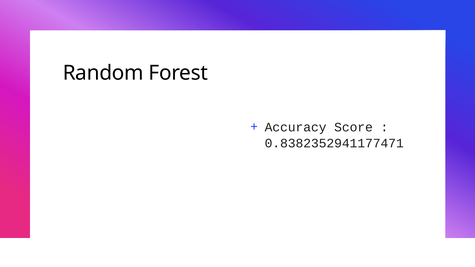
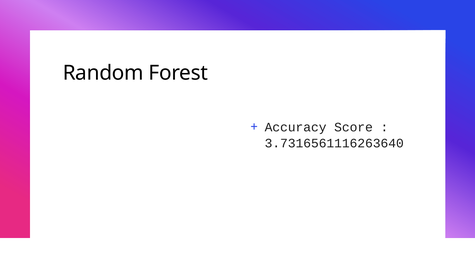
0.8382352941177471: 0.8382352941177471 -> 3.7316561116263640
